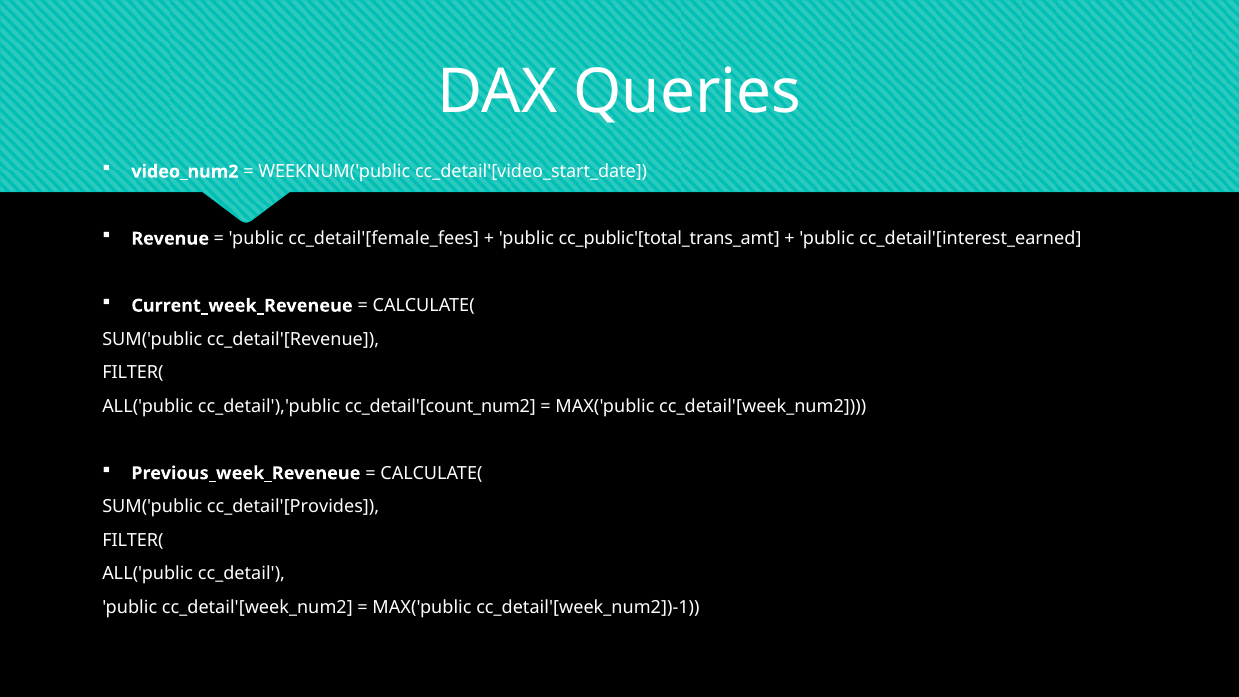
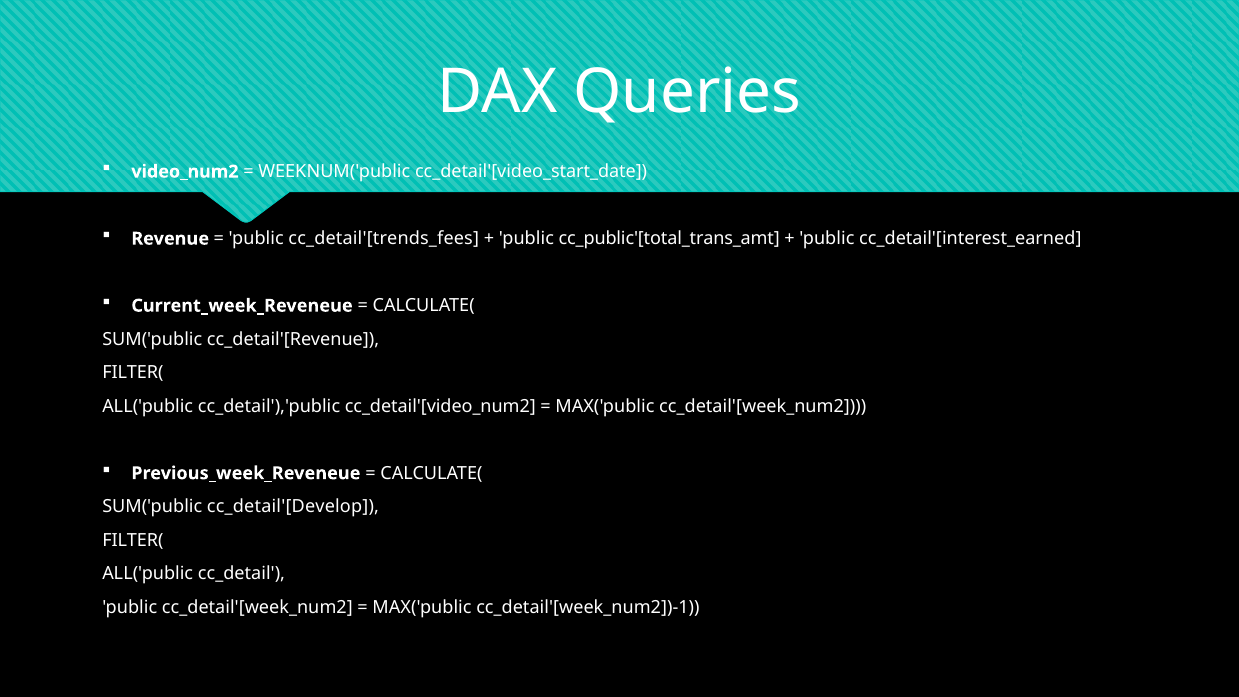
cc_detail'[female_fees: cc_detail'[female_fees -> cc_detail'[trends_fees
cc_detail'[count_num2: cc_detail'[count_num2 -> cc_detail'[video_num2
cc_detail'[Provides: cc_detail'[Provides -> cc_detail'[Develop
